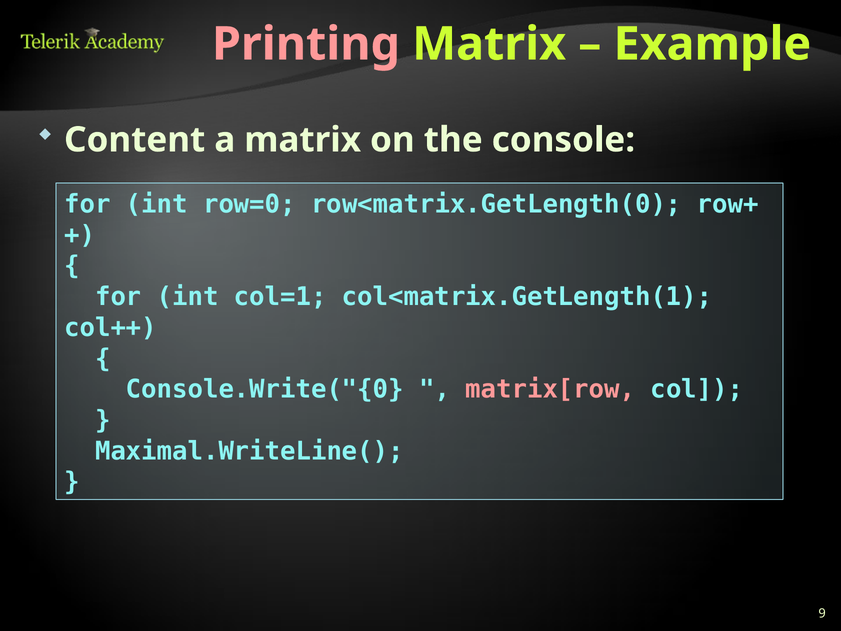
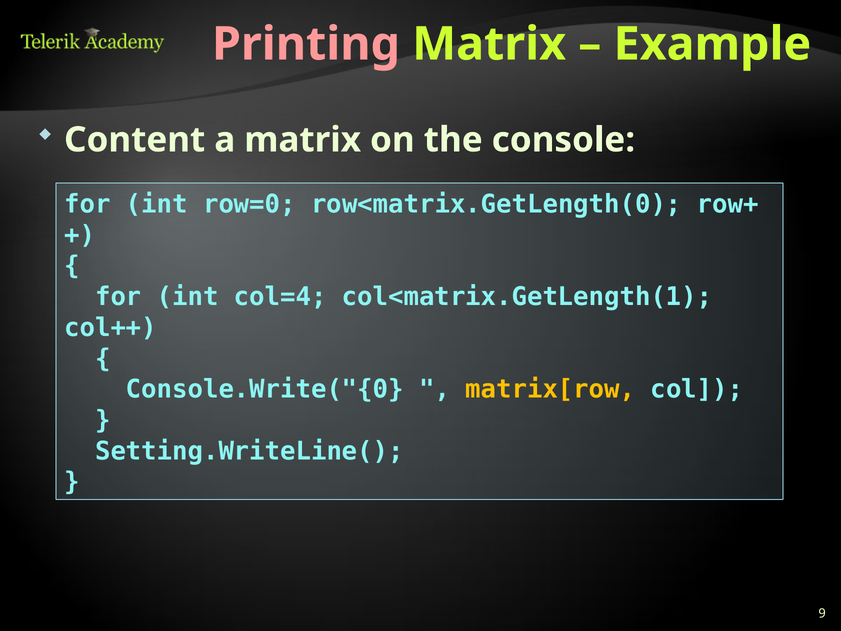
col=1: col=1 -> col=4
matrix[row colour: pink -> yellow
Maximal.WriteLine(: Maximal.WriteLine( -> Setting.WriteLine(
